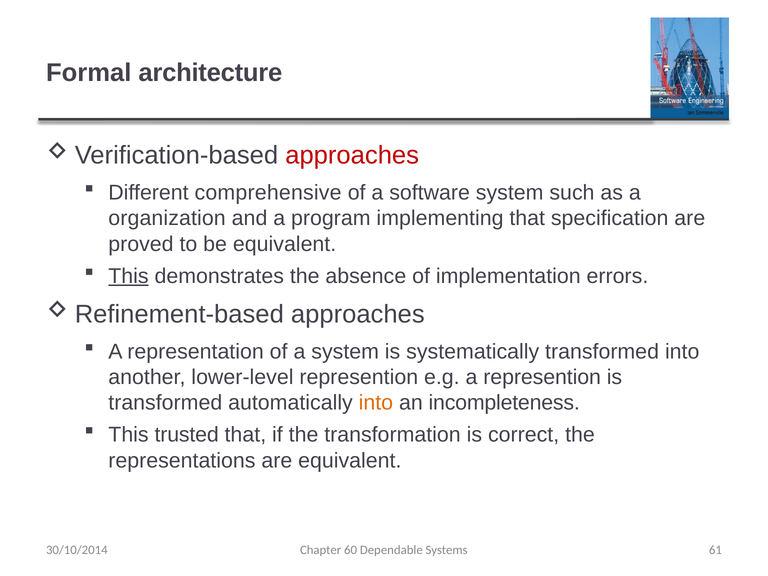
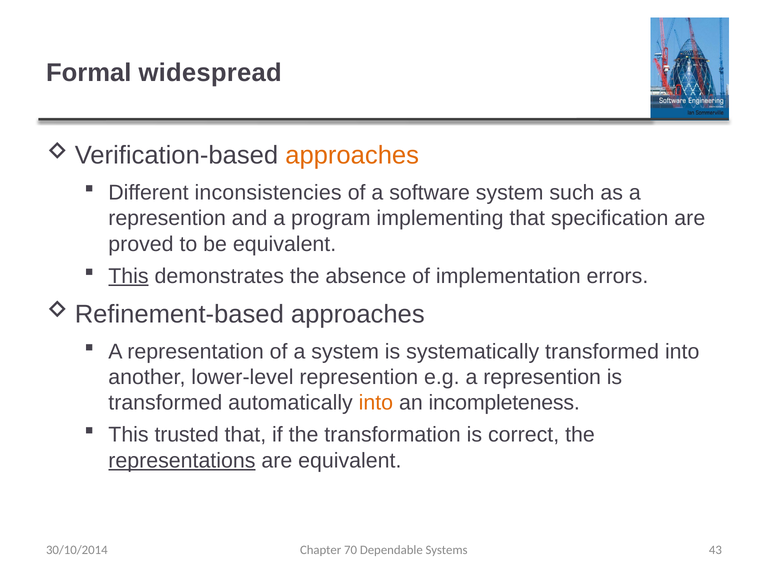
architecture: architecture -> widespread
approaches at (352, 155) colour: red -> orange
comprehensive: comprehensive -> inconsistencies
organization at (167, 218): organization -> represention
representations underline: none -> present
60: 60 -> 70
61: 61 -> 43
